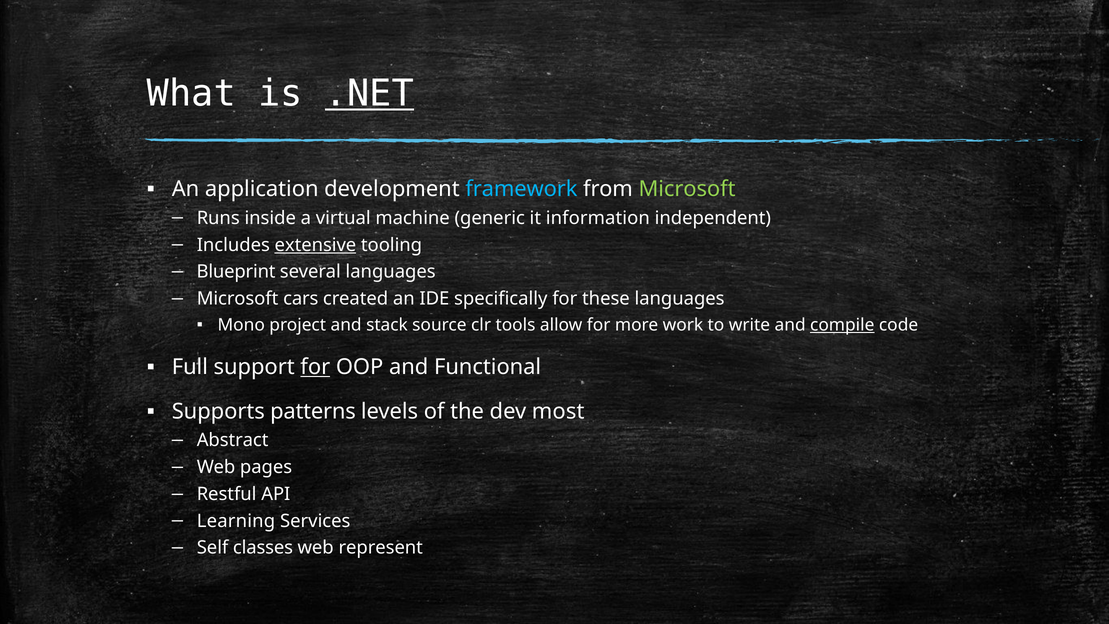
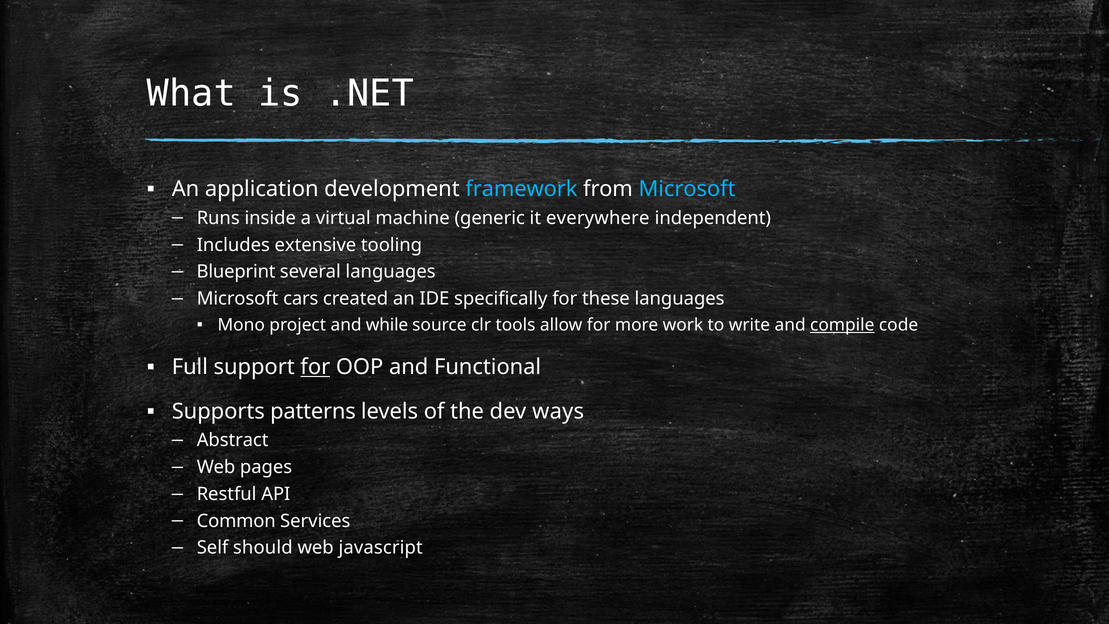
.NET underline: present -> none
Microsoft at (687, 189) colour: light green -> light blue
information: information -> everywhere
extensive underline: present -> none
stack: stack -> while
most: most -> ways
Learning: Learning -> Common
classes: classes -> should
represent: represent -> javascript
